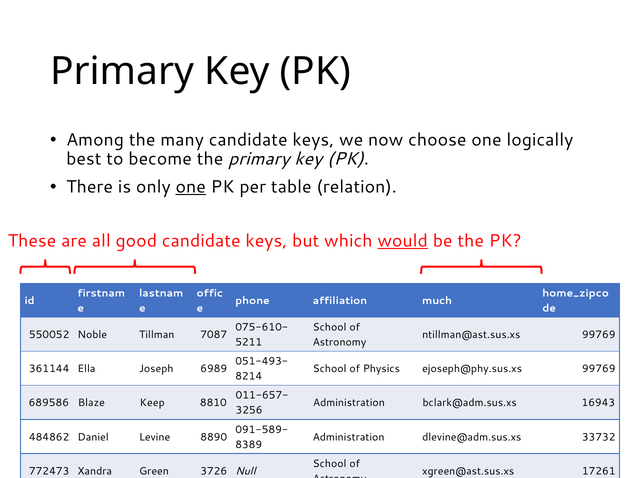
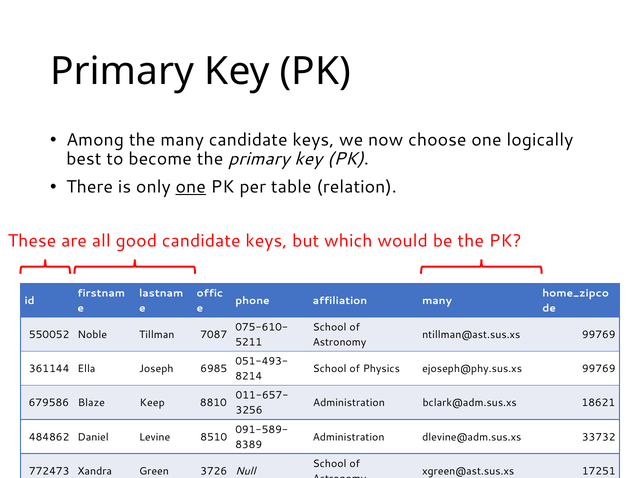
would underline: present -> none
affiliation much: much -> many
6989: 6989 -> 6985
689586: 689586 -> 679586
16943: 16943 -> 18621
8890: 8890 -> 8510
17261: 17261 -> 17251
